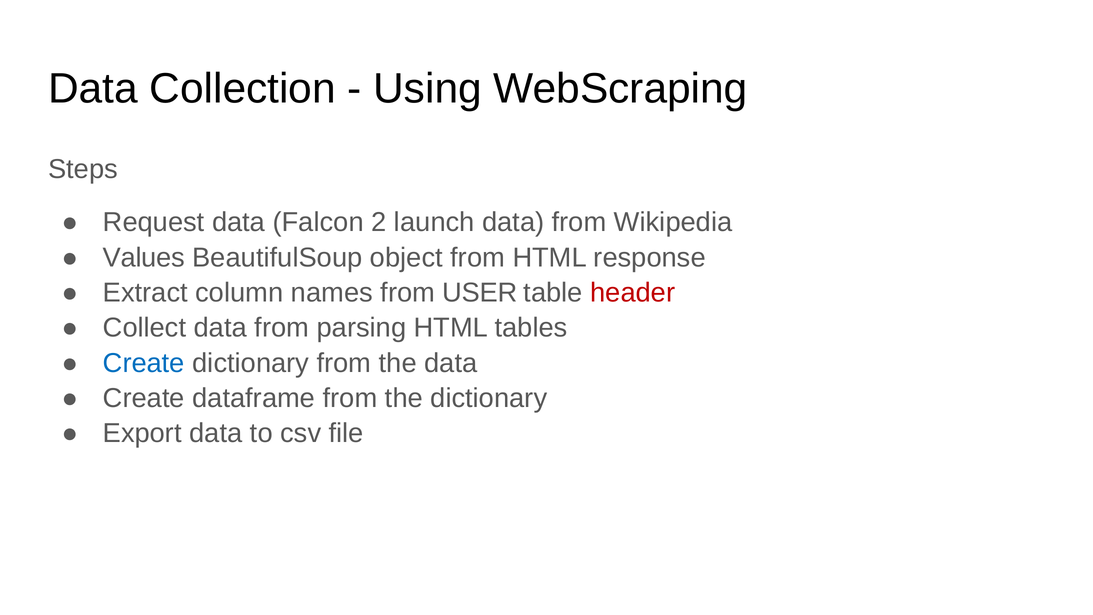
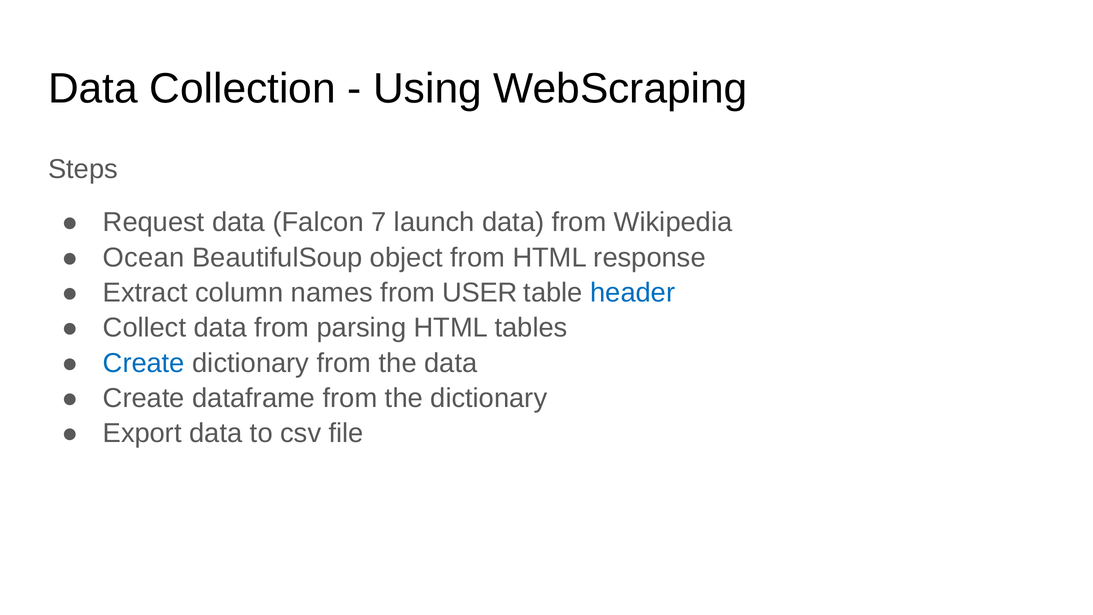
2: 2 -> 7
Values: Values -> Ocean
header colour: red -> blue
